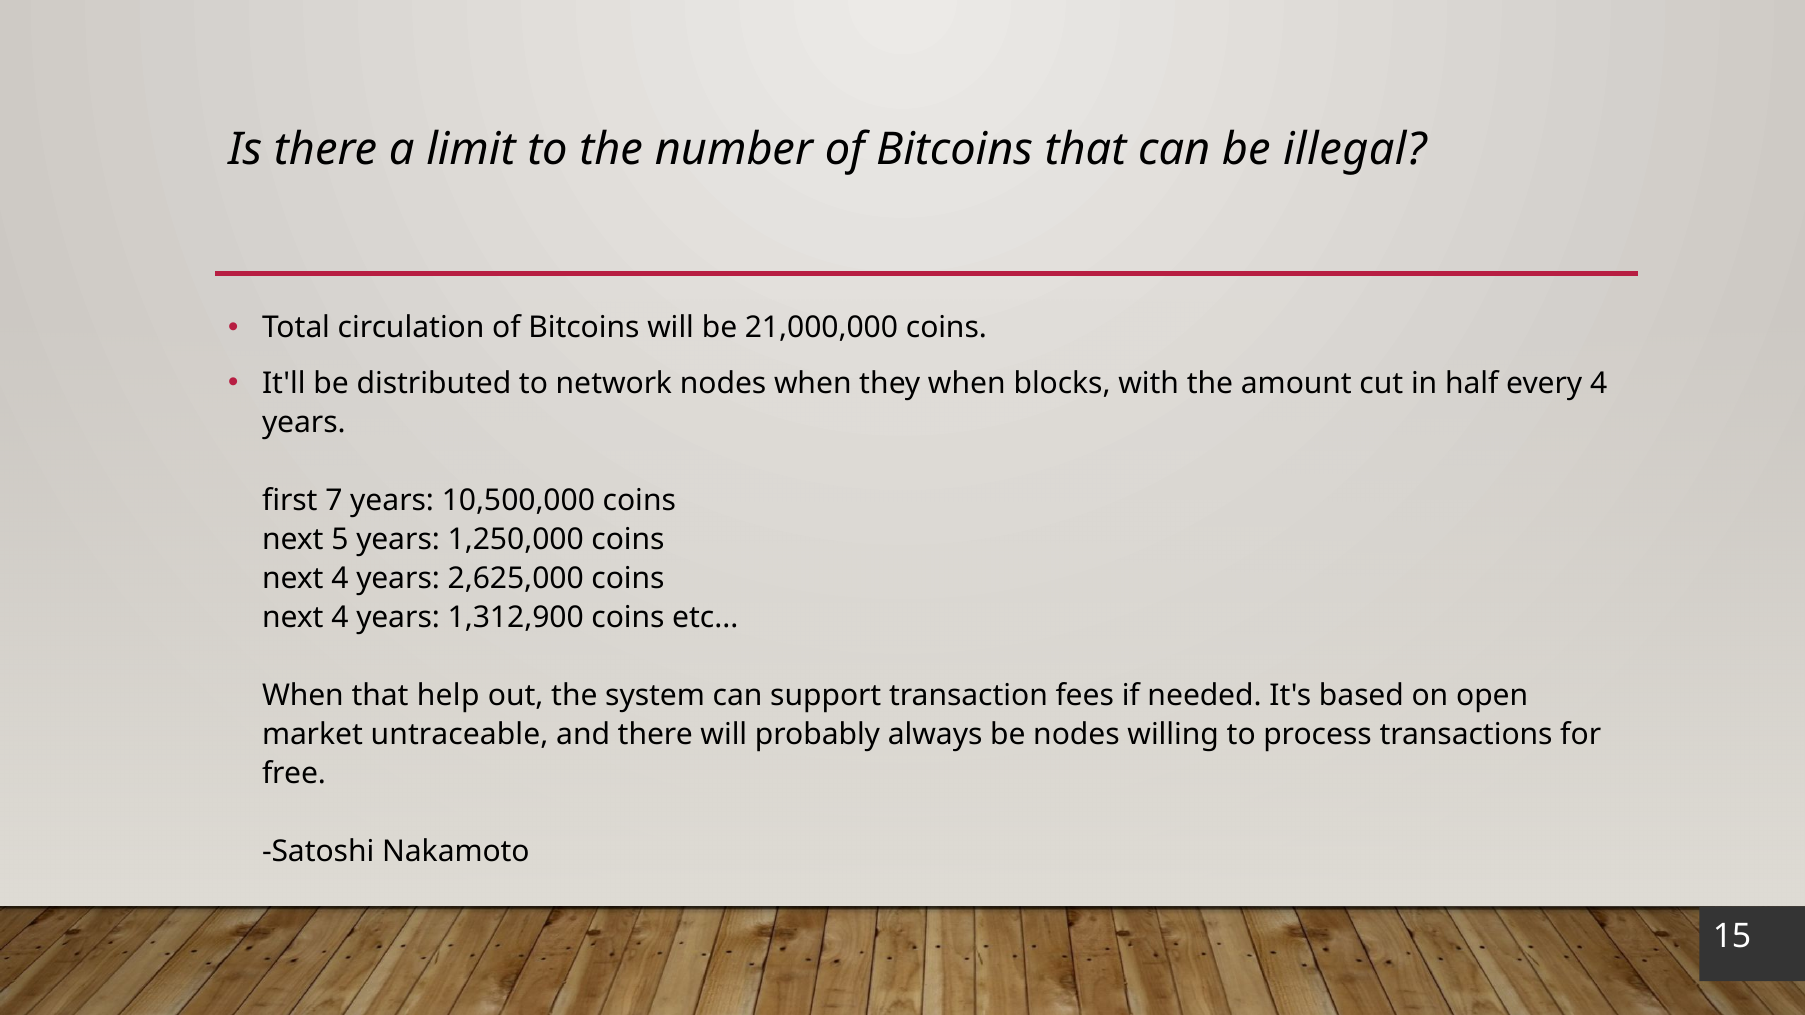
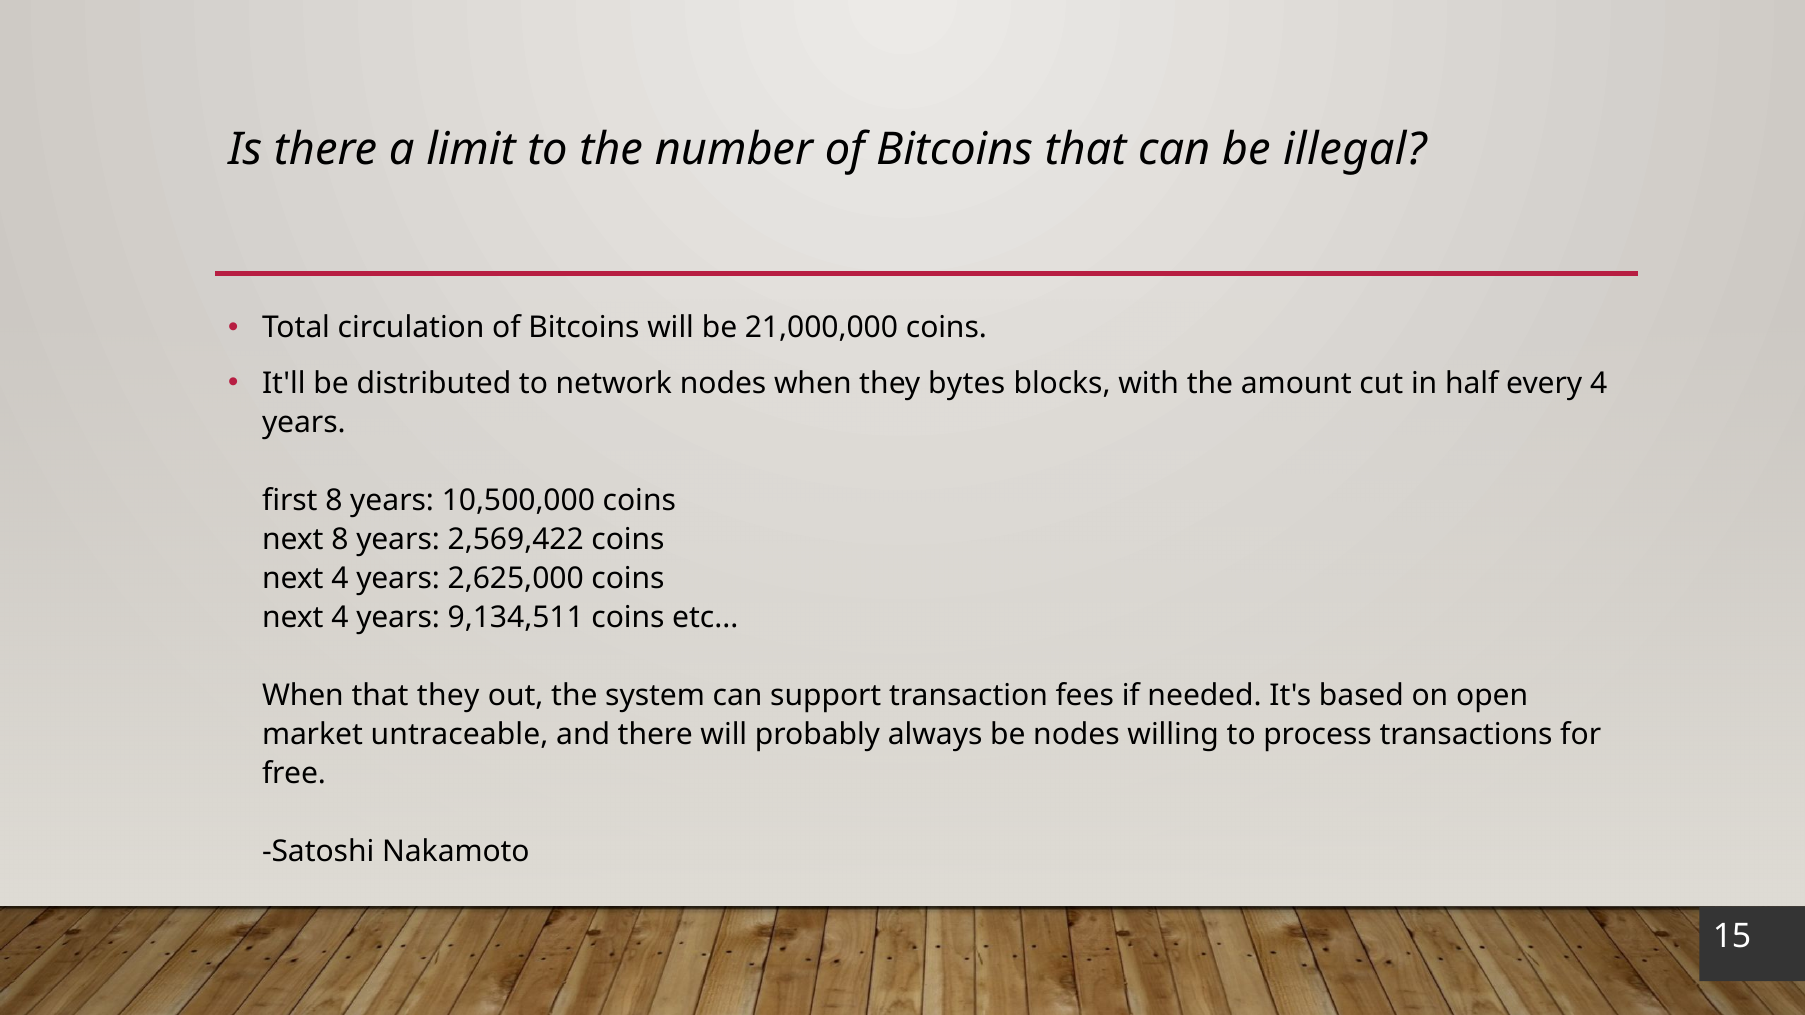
they when: when -> bytes
first 7: 7 -> 8
next 5: 5 -> 8
1,250,000: 1,250,000 -> 2,569,422
1,312,900: 1,312,900 -> 9,134,511
that help: help -> they
